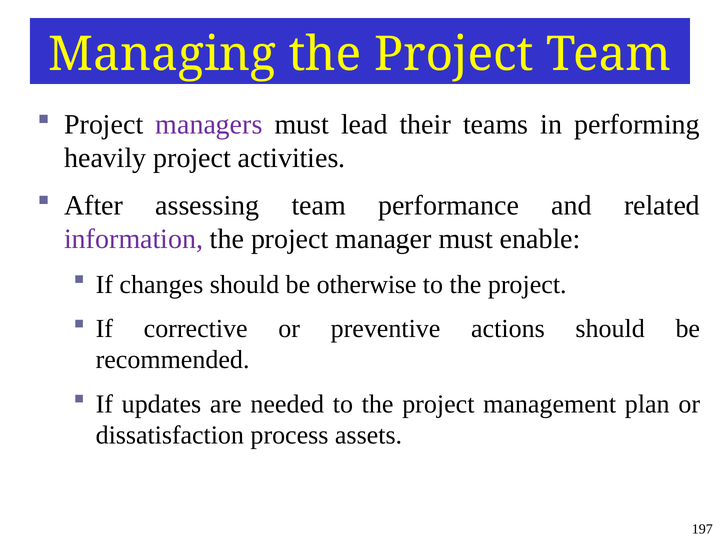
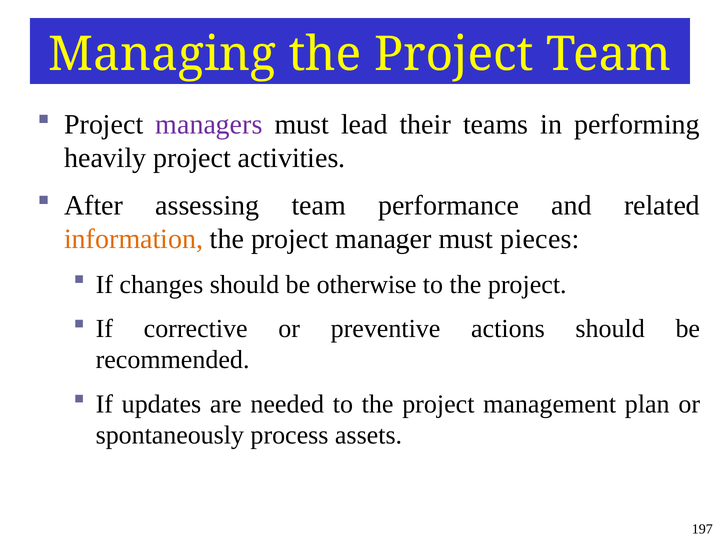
information colour: purple -> orange
enable: enable -> pieces
dissatisfaction: dissatisfaction -> spontaneously
